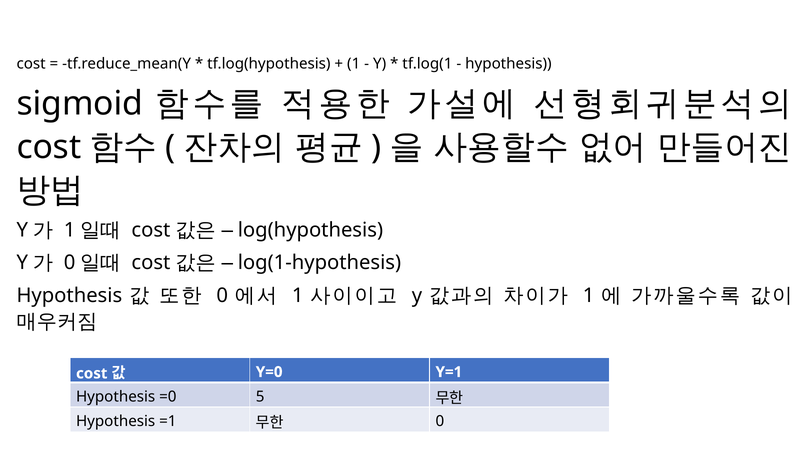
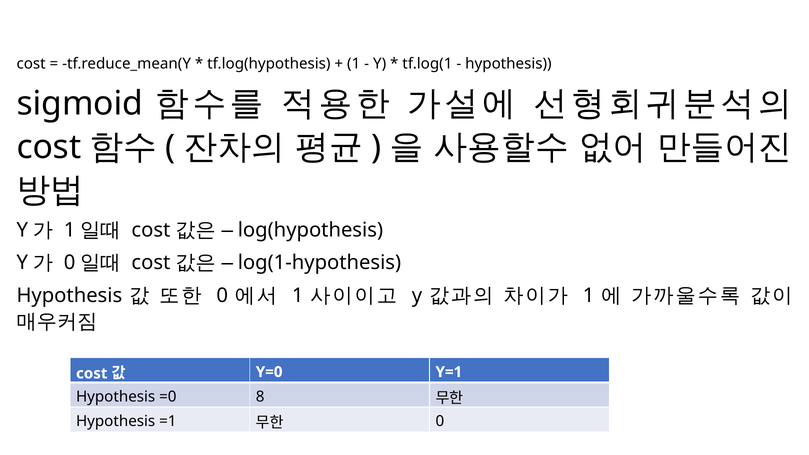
5: 5 -> 8
